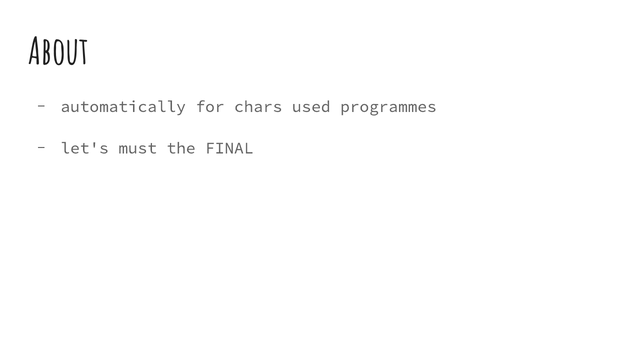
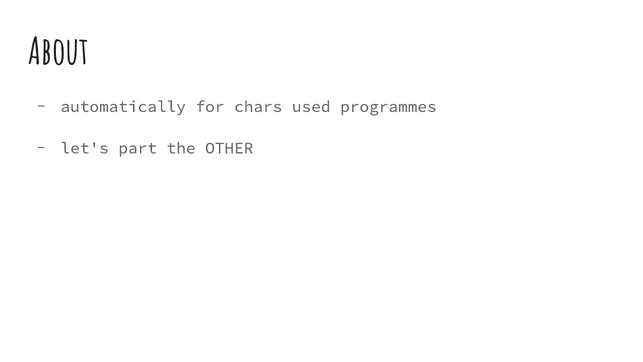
must: must -> part
FINAL: FINAL -> OTHER
